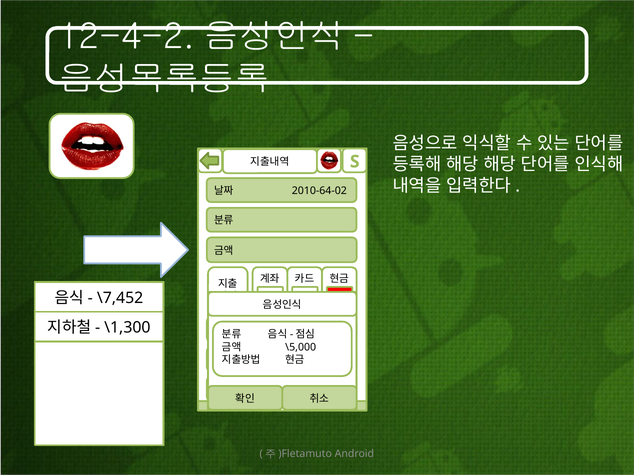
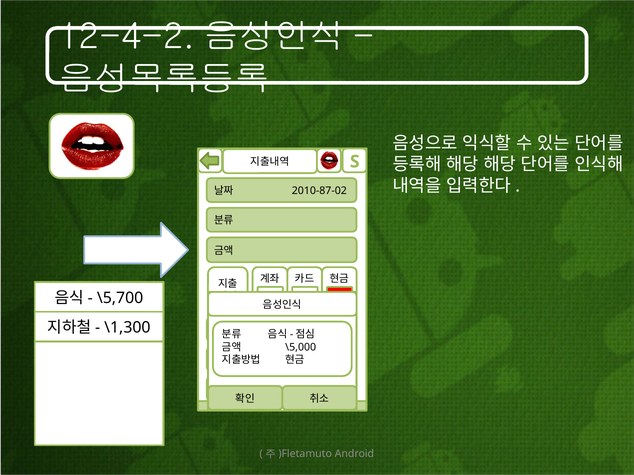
2010-64-02: 2010-64-02 -> 2010-87-02
\7,452: \7,452 -> \5,700
